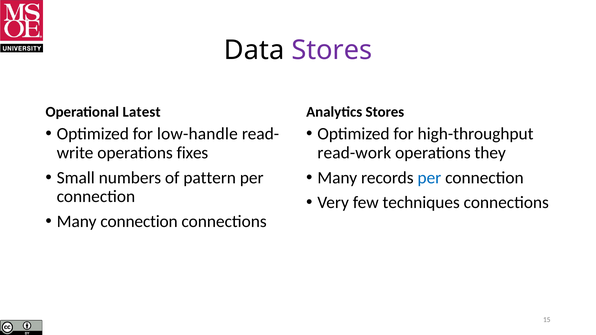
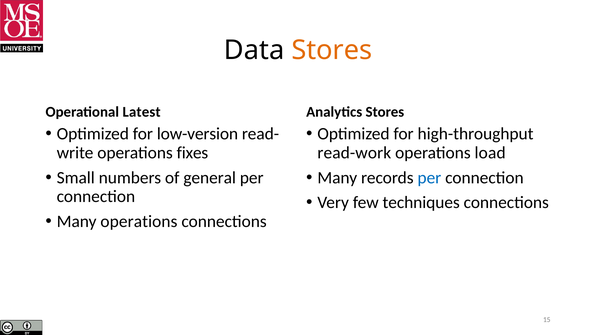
Stores at (332, 50) colour: purple -> orange
low-handle: low-handle -> low-version
they: they -> load
pattern: pattern -> general
Many connection: connection -> operations
